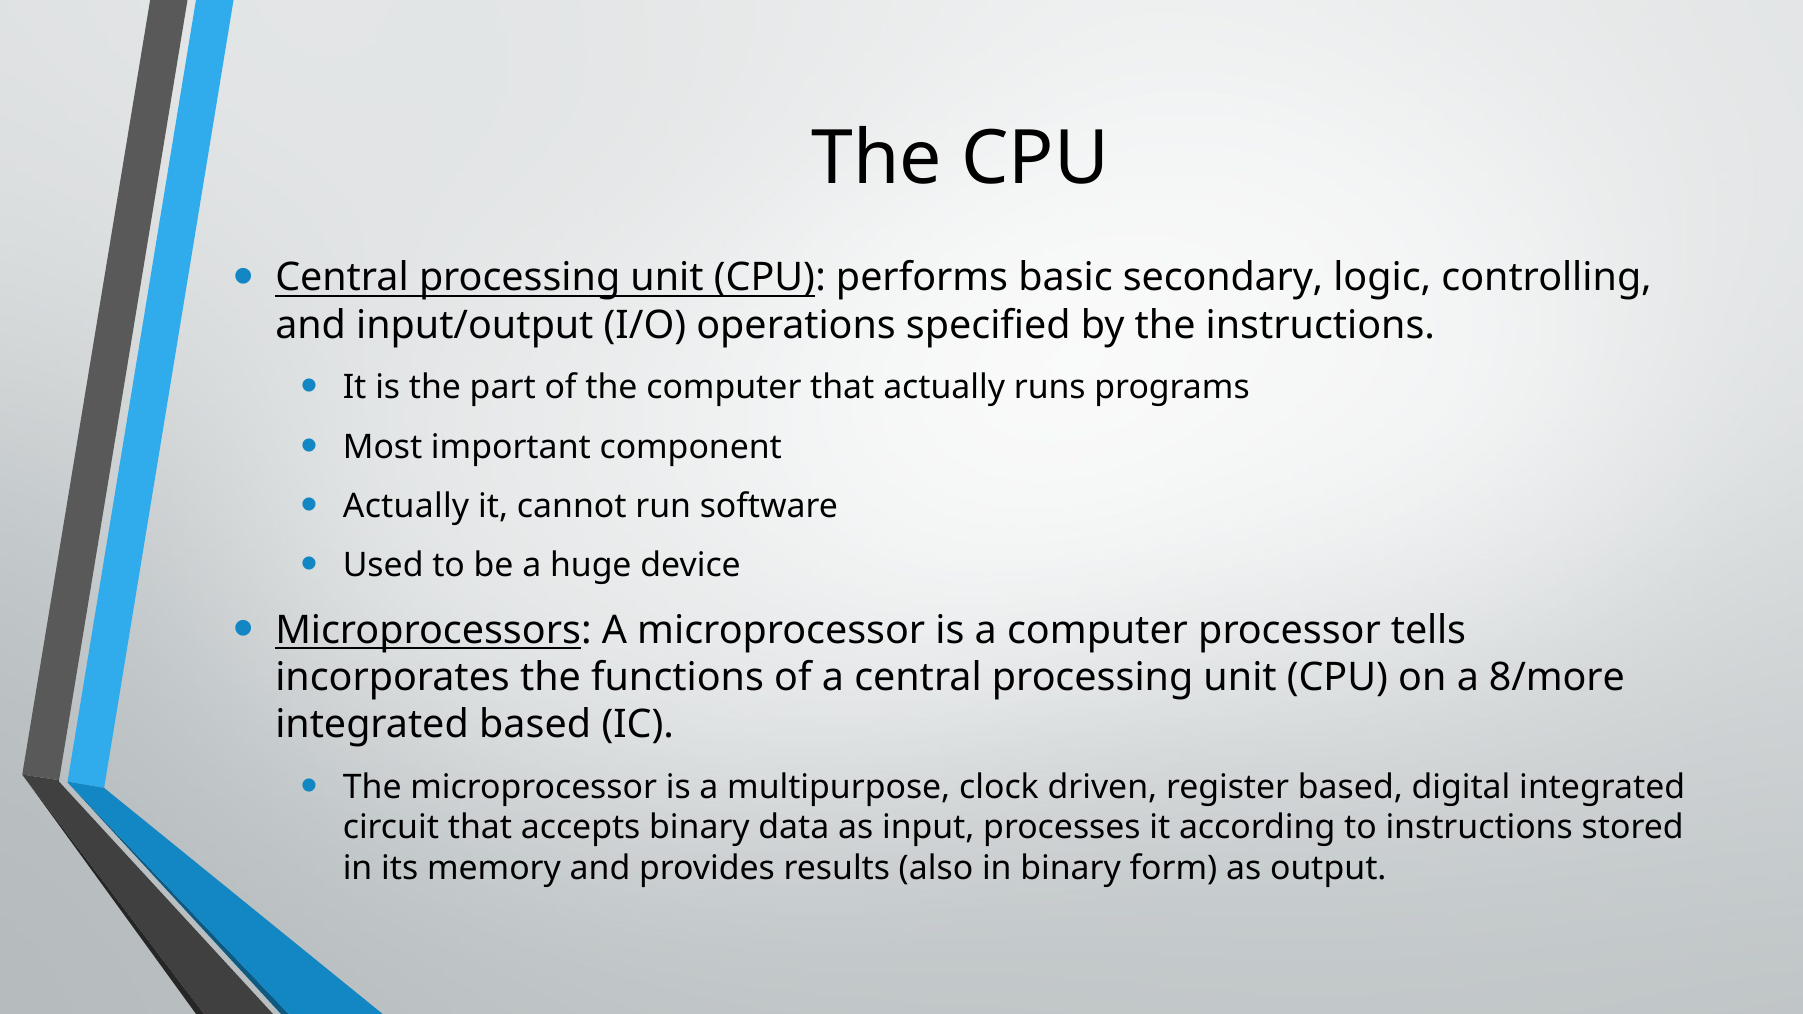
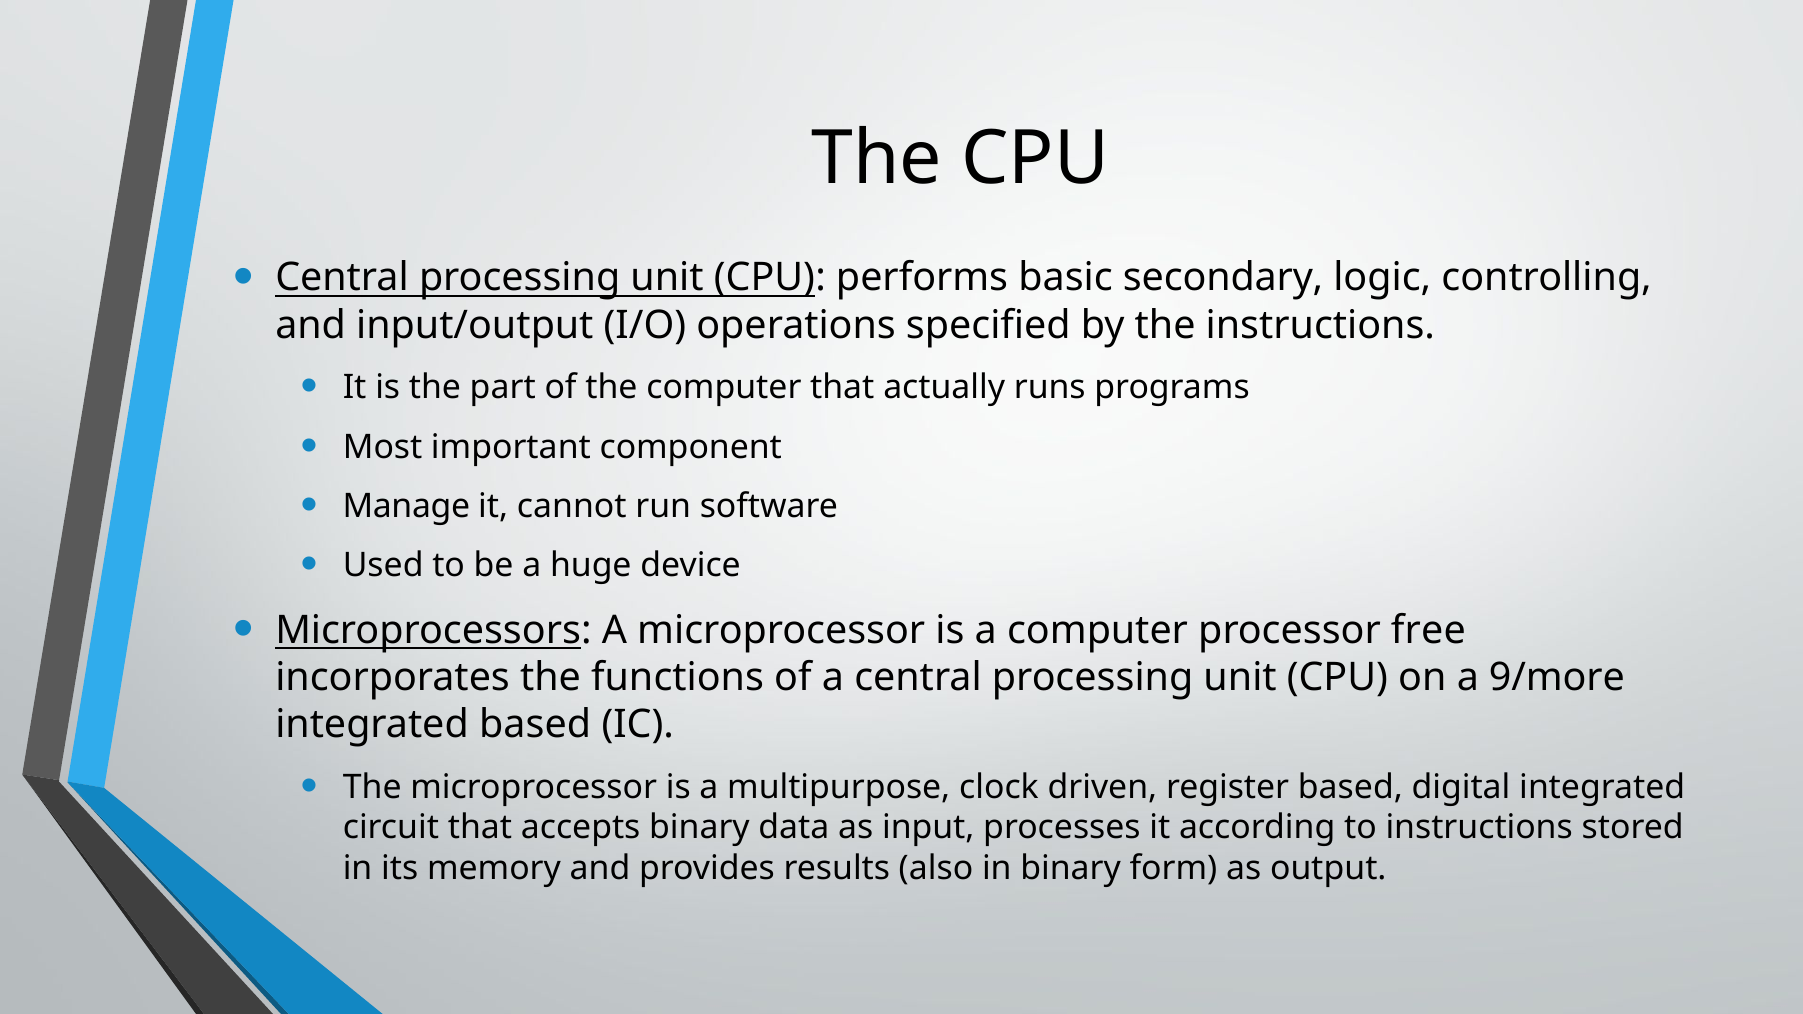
Actually at (406, 506): Actually -> Manage
tells: tells -> free
8/more: 8/more -> 9/more
